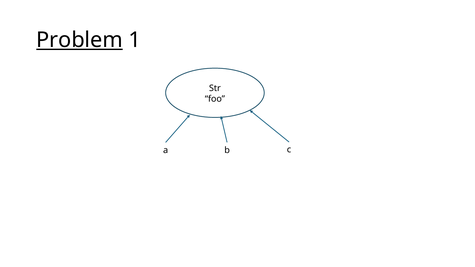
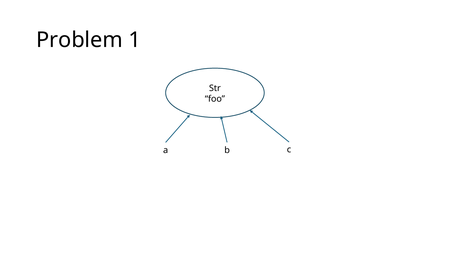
Problem underline: present -> none
